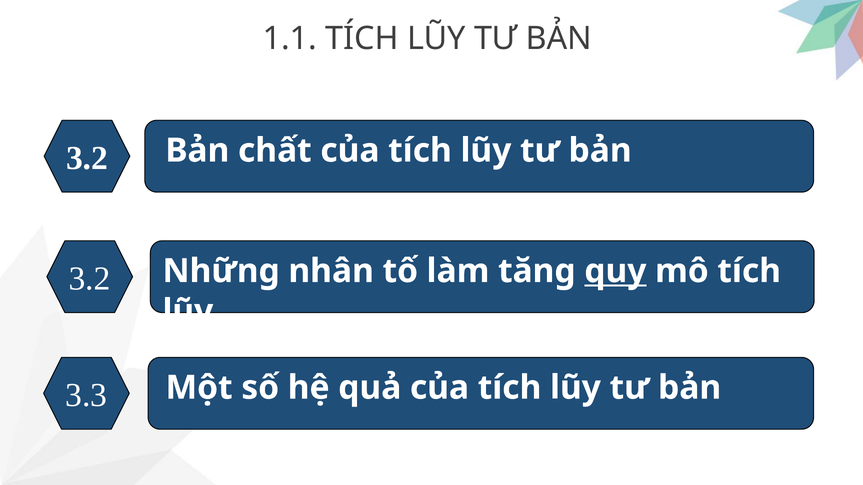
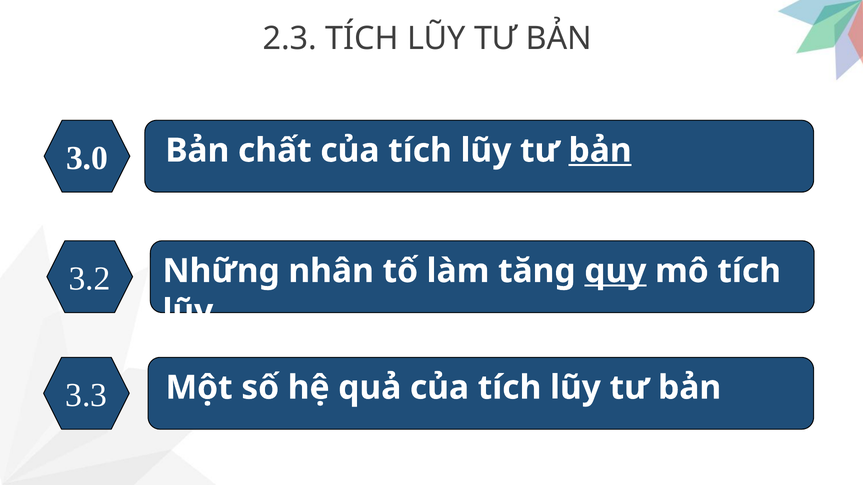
1.1: 1.1 -> 2.3
3.2 at (87, 158): 3.2 -> 3.0
bản at (600, 151) underline: none -> present
